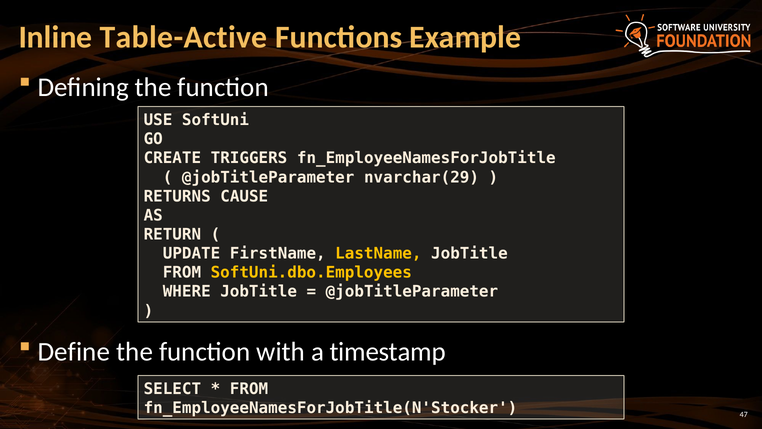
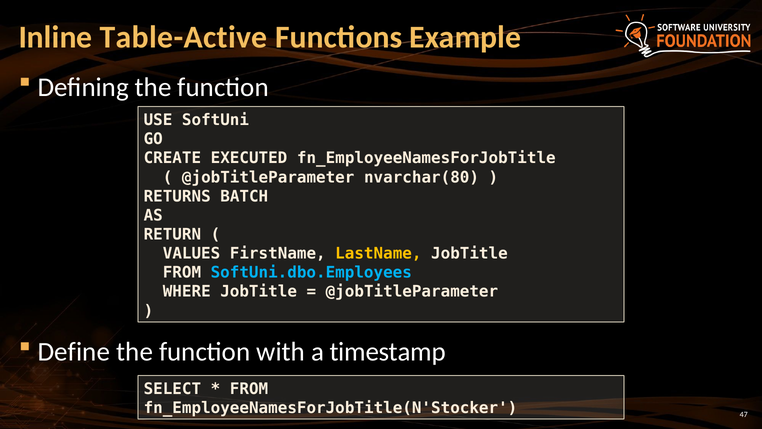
TRIGGERS: TRIGGERS -> EXECUTED
nvarchar(29: nvarchar(29 -> nvarchar(80
CAUSE: CAUSE -> BATCH
UPDATE: UPDATE -> VALUES
SoftUni.dbo.Employees colour: yellow -> light blue
